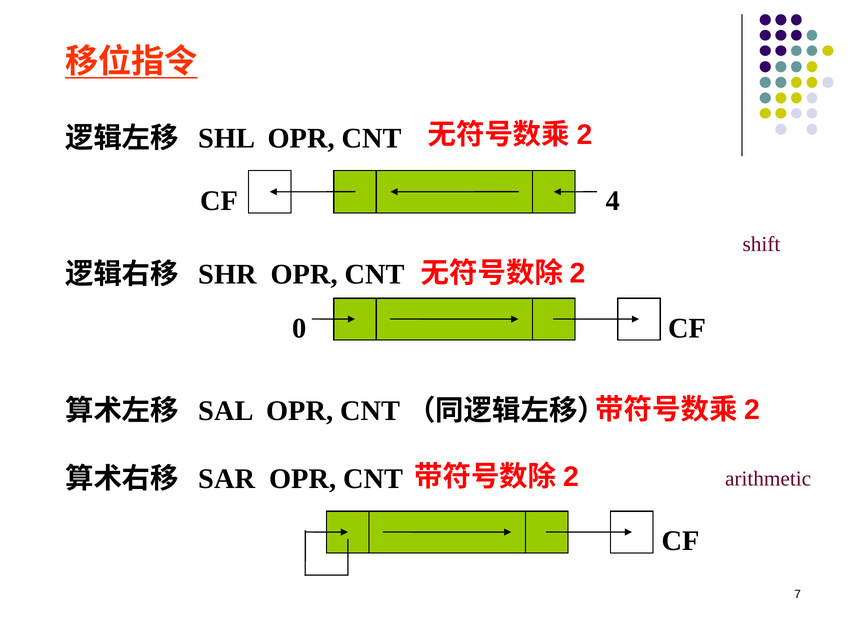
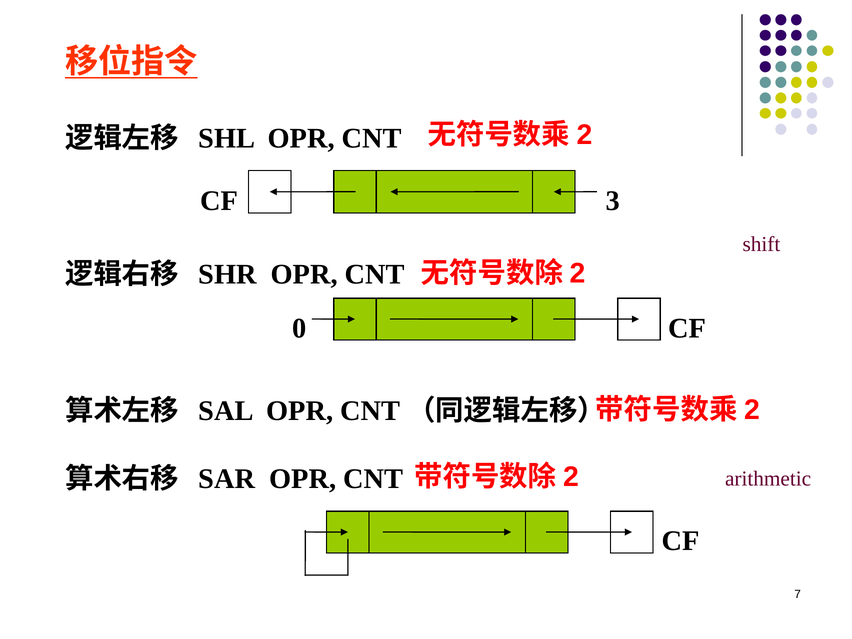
4: 4 -> 3
